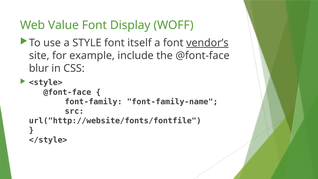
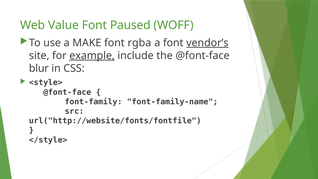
Display: Display -> Paused
STYLE: STYLE -> MAKE
itself: itself -> rgba
example underline: none -> present
